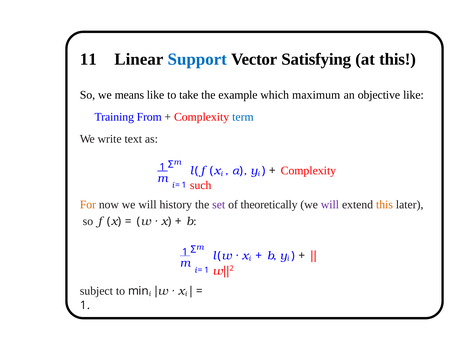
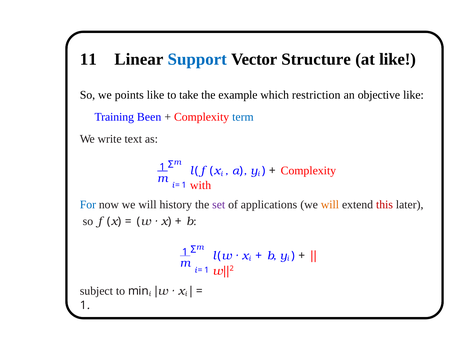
Satisfying: Satisfying -> Structure
at this: this -> like
means: means -> points
maximum: maximum -> restriction
From: From -> Been
such: such -> with
For colour: orange -> blue
theoretically: theoretically -> applications
will at (330, 204) colour: purple -> orange
this at (384, 204) colour: orange -> red
